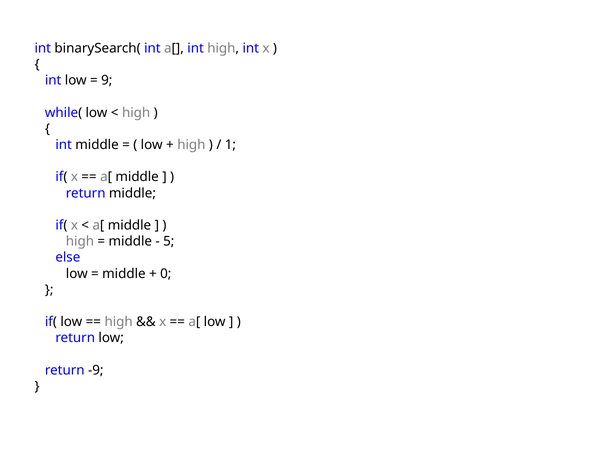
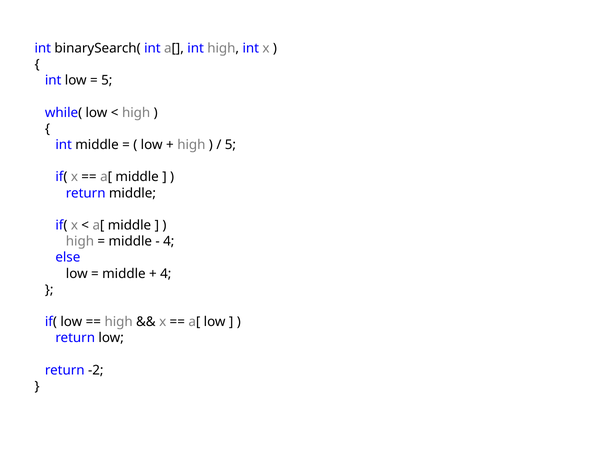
9 at (107, 80): 9 -> 5
1 at (230, 145): 1 -> 5
5 at (169, 241): 5 -> 4
0 at (166, 274): 0 -> 4
-9: -9 -> -2
